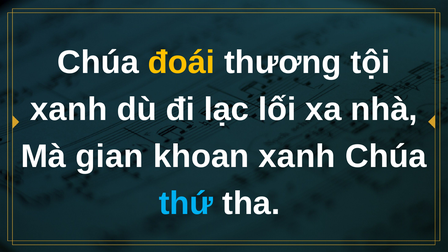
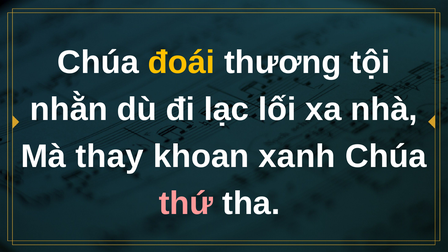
xanh at (69, 109): xanh -> nhằn
gian: gian -> thay
thứ colour: light blue -> pink
